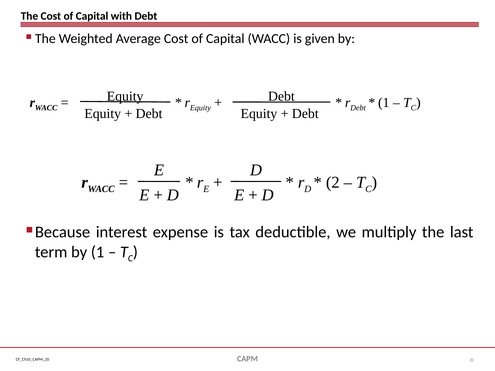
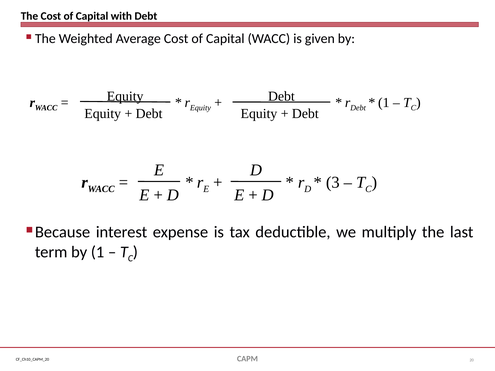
2: 2 -> 3
